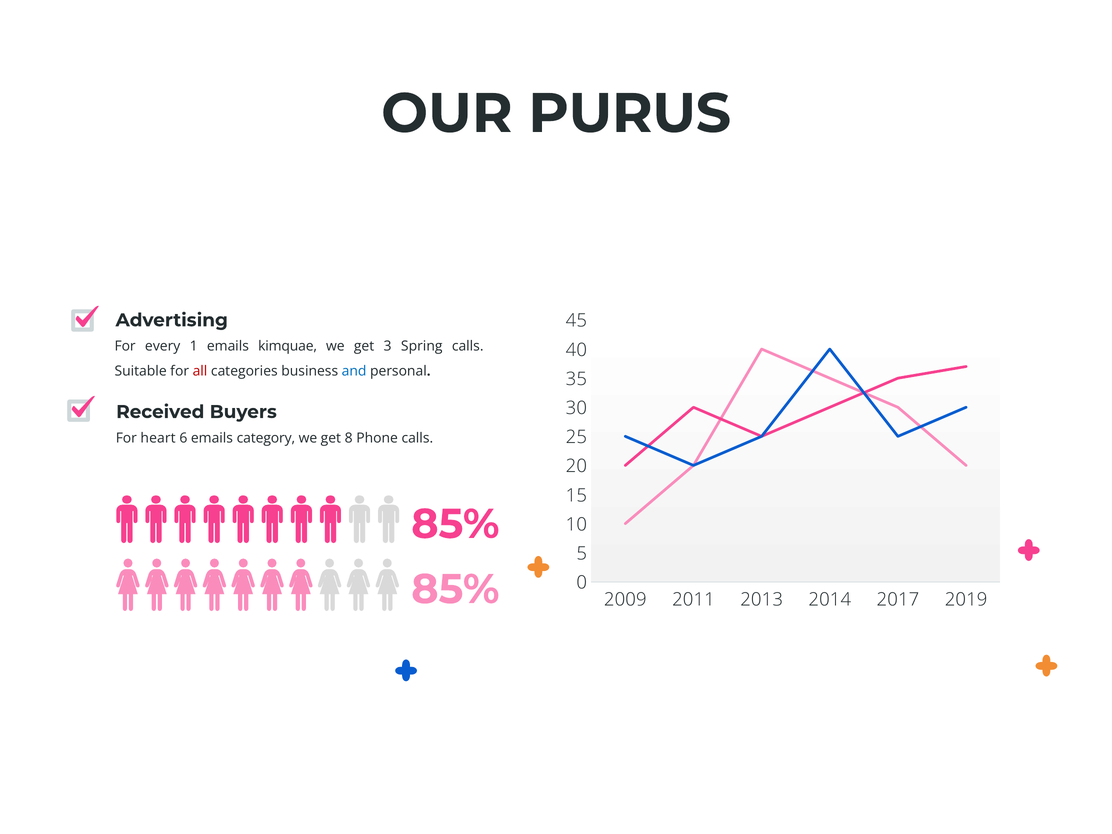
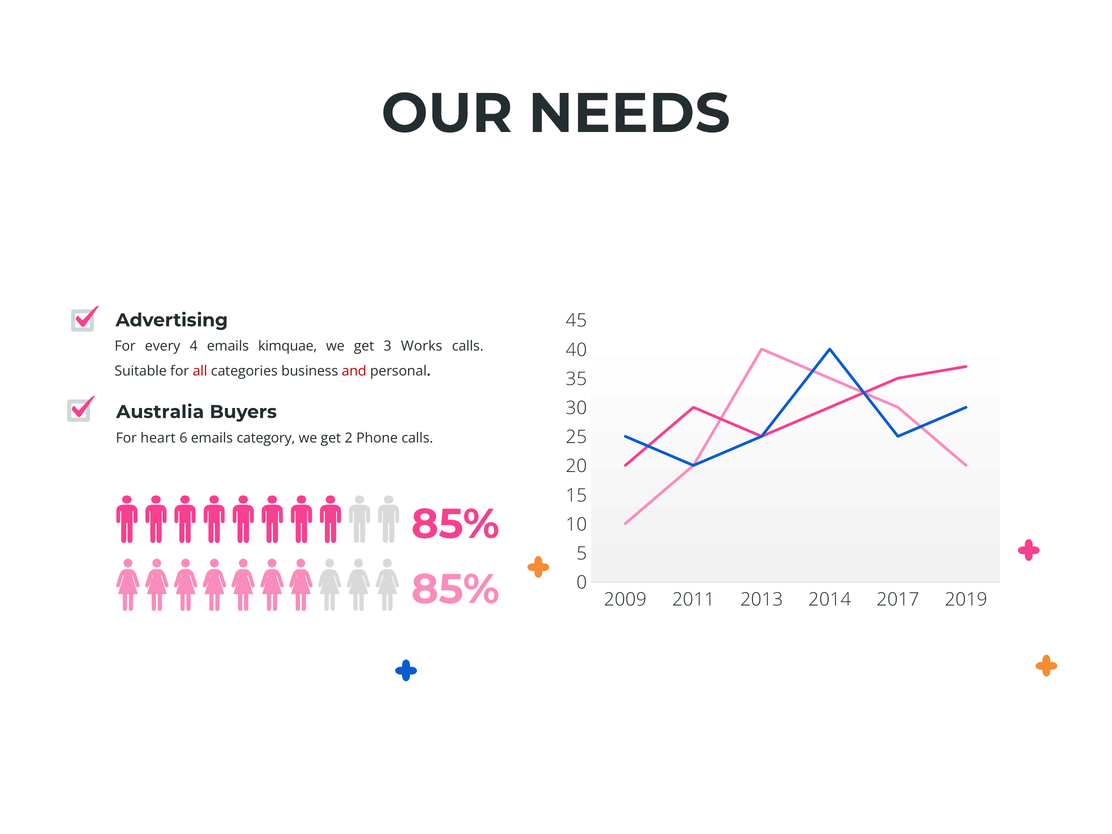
PURUS: PURUS -> NEEDS
1: 1 -> 4
Spring: Spring -> Works
and colour: blue -> red
Received: Received -> Australia
8: 8 -> 2
